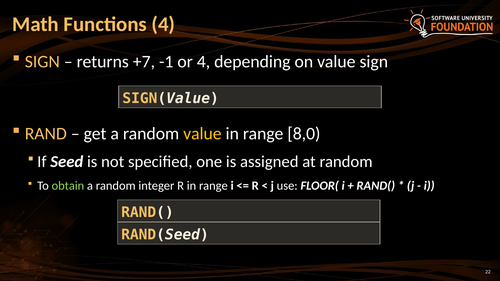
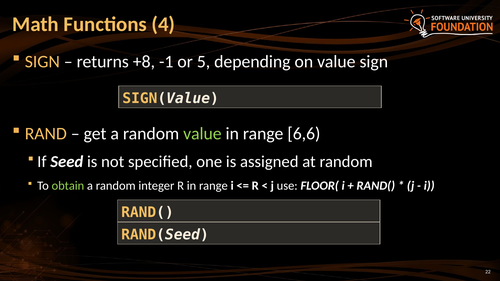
+7: +7 -> +8
or 4: 4 -> 5
value at (202, 134) colour: yellow -> light green
8,0: 8,0 -> 6,6
